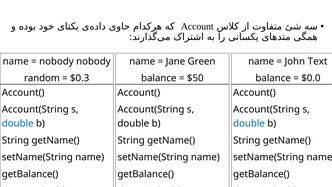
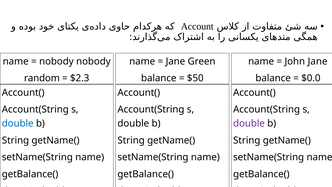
John Text: Text -> Jane
$0.3: $0.3 -> $2.3
double at (249, 123) colour: blue -> purple
